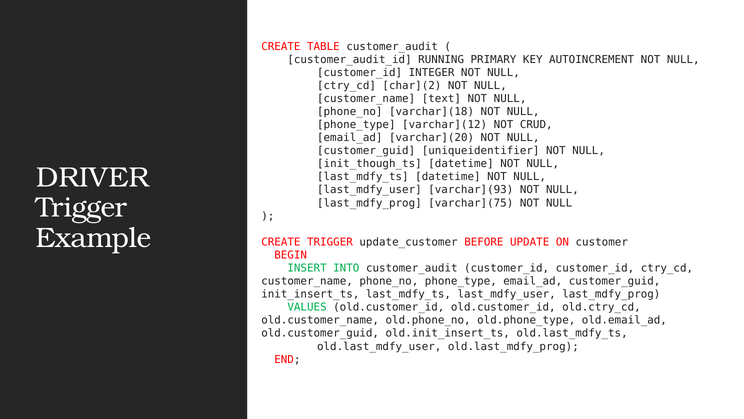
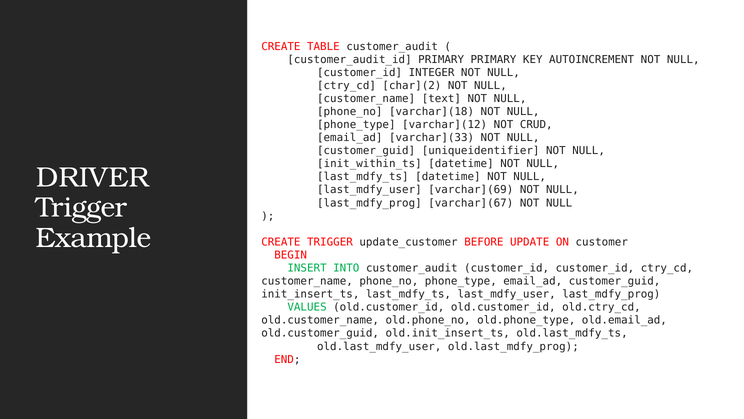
customer_audit_id RUNNING: RUNNING -> PRIMARY
varchar](20: varchar](20 -> varchar](33
init_though_ts: init_though_ts -> init_within_ts
varchar](93: varchar](93 -> varchar](69
varchar](75: varchar](75 -> varchar](67
